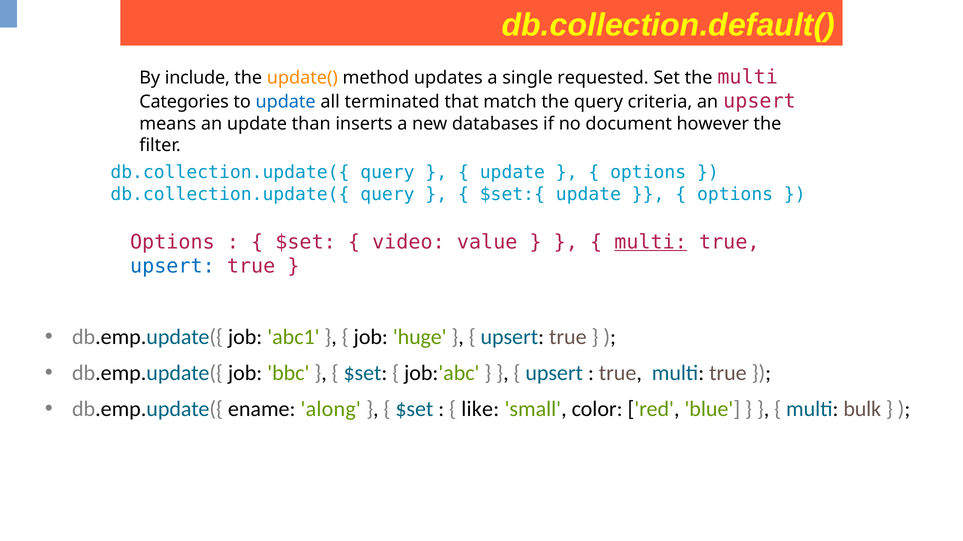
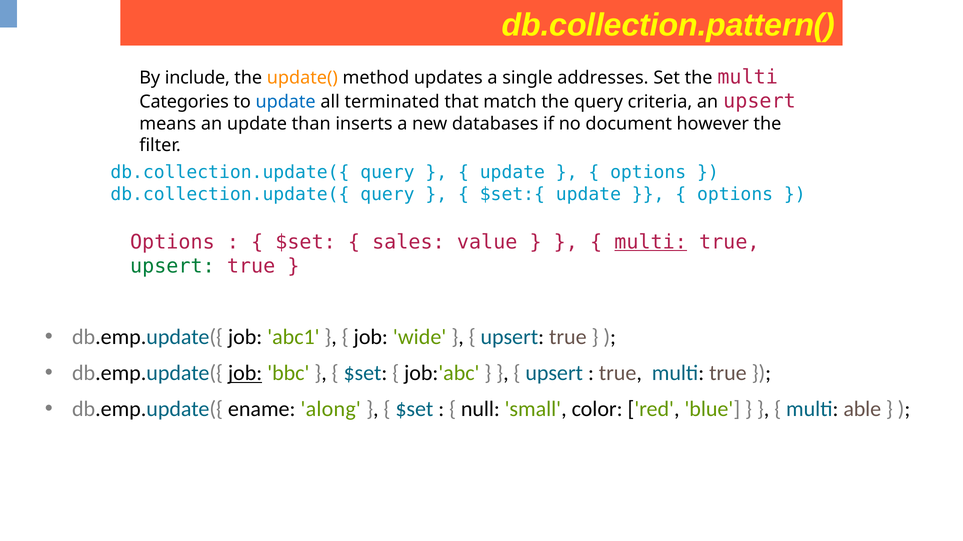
db.collection.default(: db.collection.default( -> db.collection.pattern(
requested: requested -> addresses
video: video -> sales
upsert at (172, 266) colour: blue -> green
huge: huge -> wide
job at (245, 373) underline: none -> present
like: like -> null
bulk: bulk -> able
